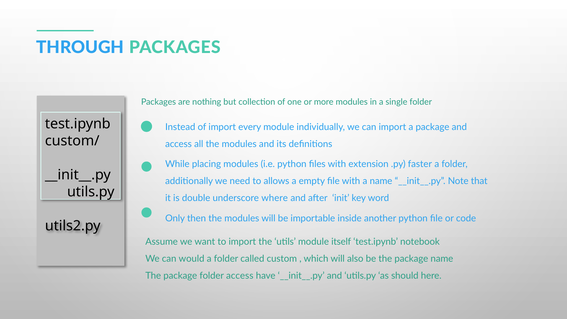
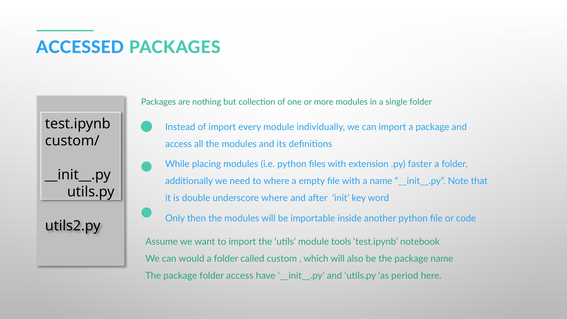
THROUGH: THROUGH -> ACCESSED
to allows: allows -> where
itself: itself -> tools
should: should -> period
